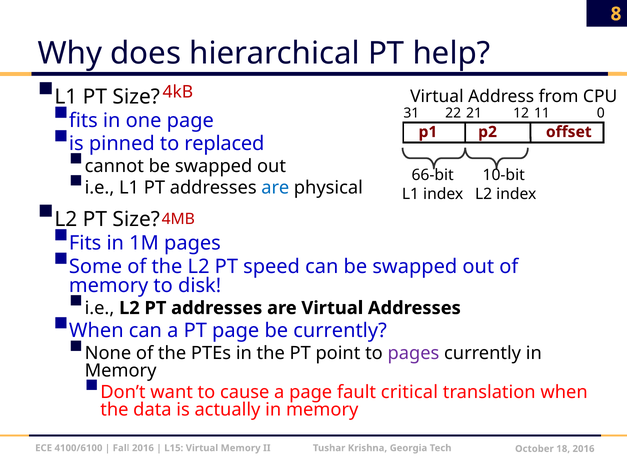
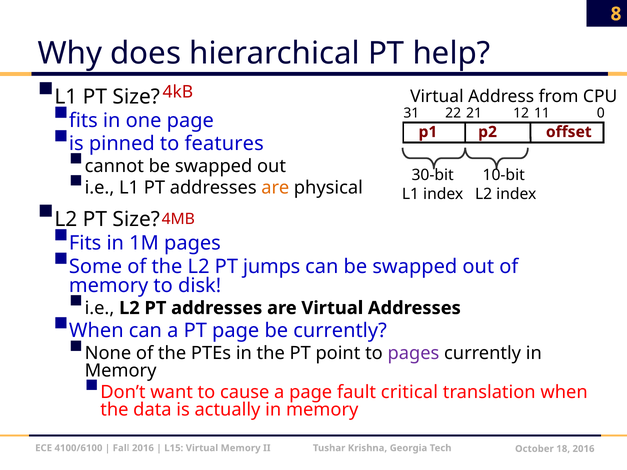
replaced: replaced -> features
66-bit: 66-bit -> 30-bit
are at (275, 188) colour: blue -> orange
speed: speed -> jumps
